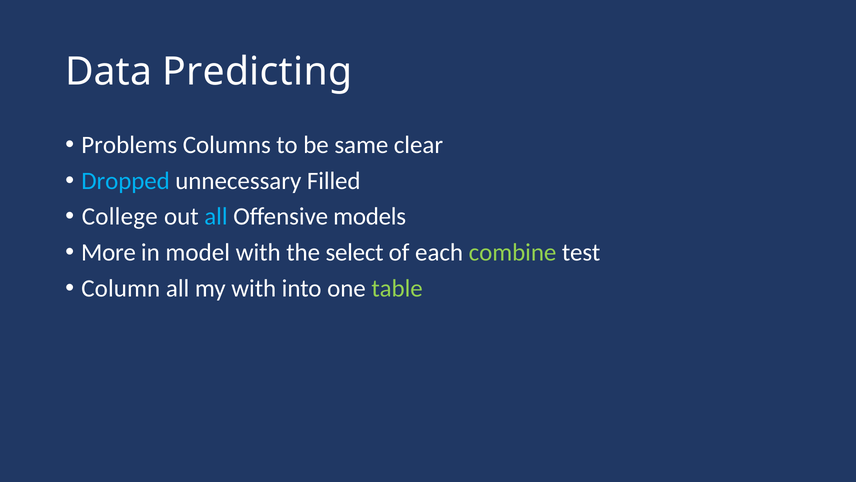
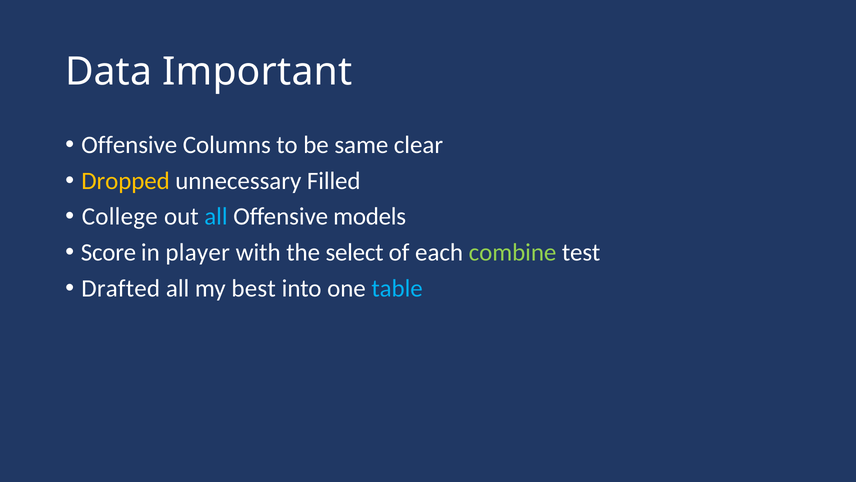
Predicting: Predicting -> Important
Problems at (129, 145): Problems -> Offensive
Dropped colour: light blue -> yellow
More: More -> Score
model: model -> player
Column: Column -> Drafted
my with: with -> best
table colour: light green -> light blue
